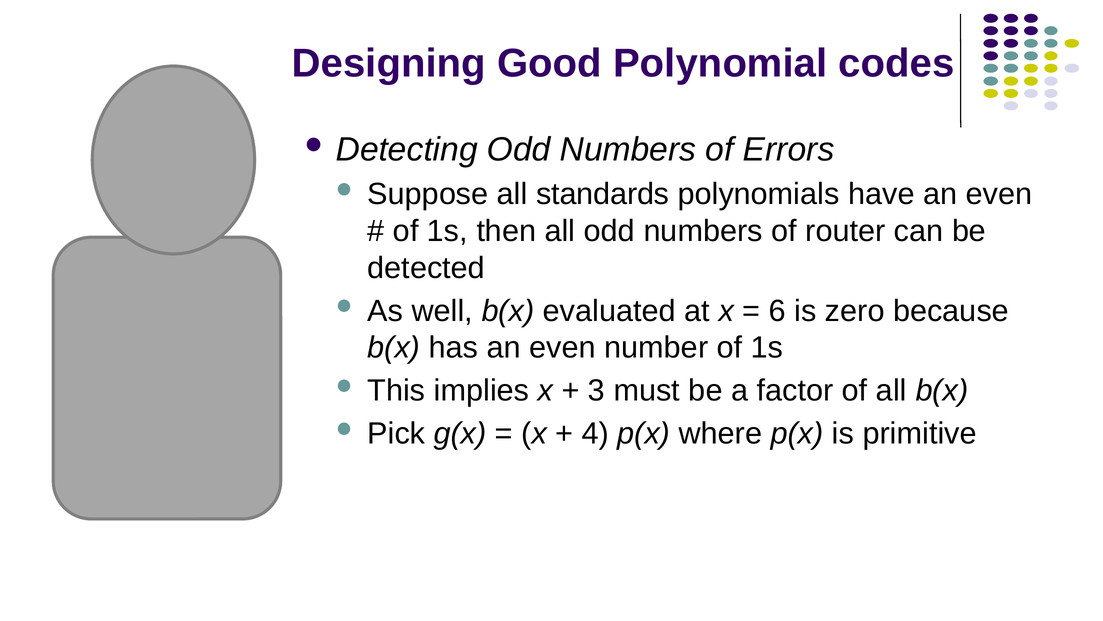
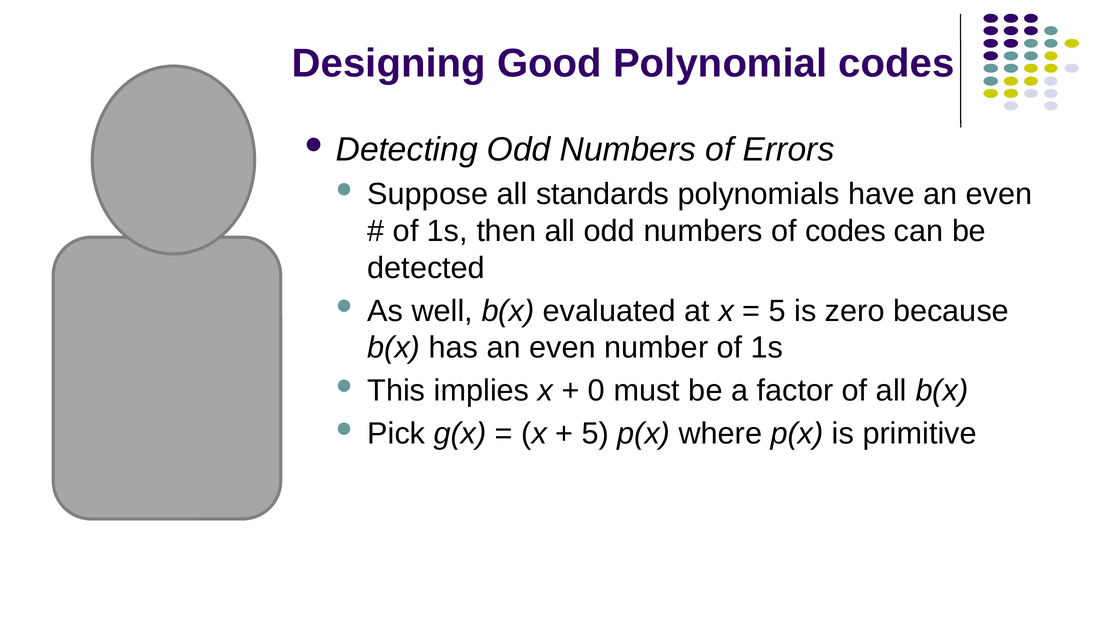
of router: router -> codes
6 at (777, 311): 6 -> 5
3: 3 -> 0
4 at (595, 433): 4 -> 5
